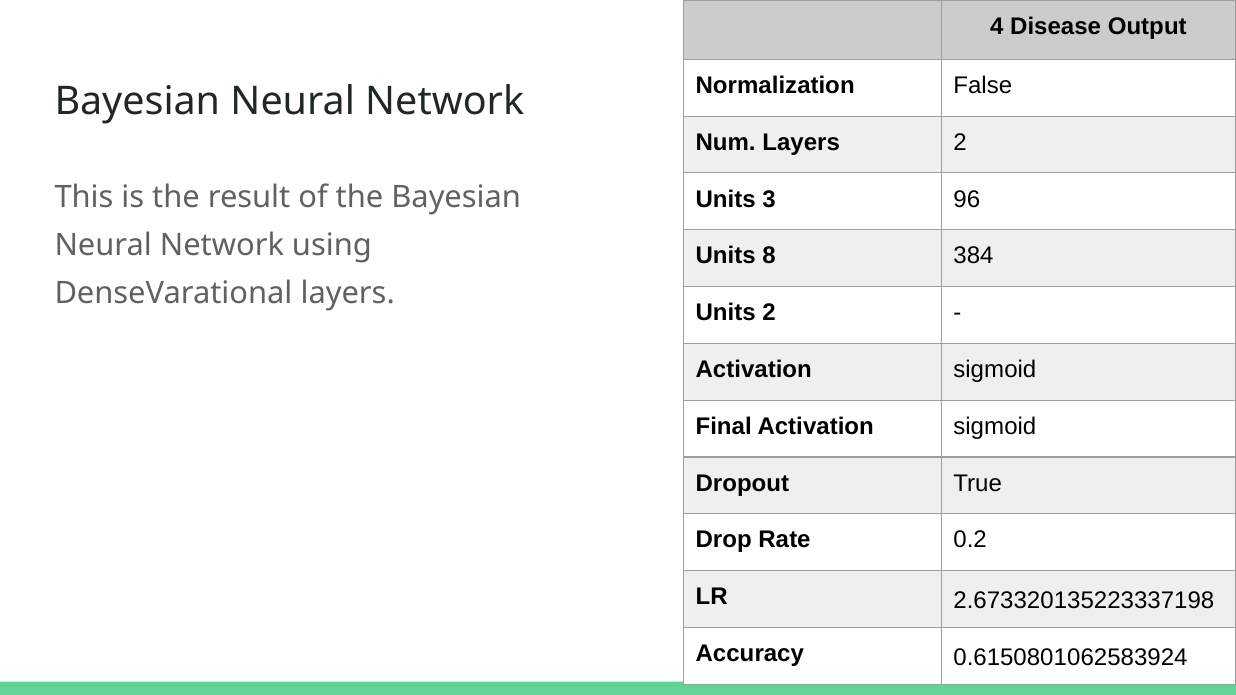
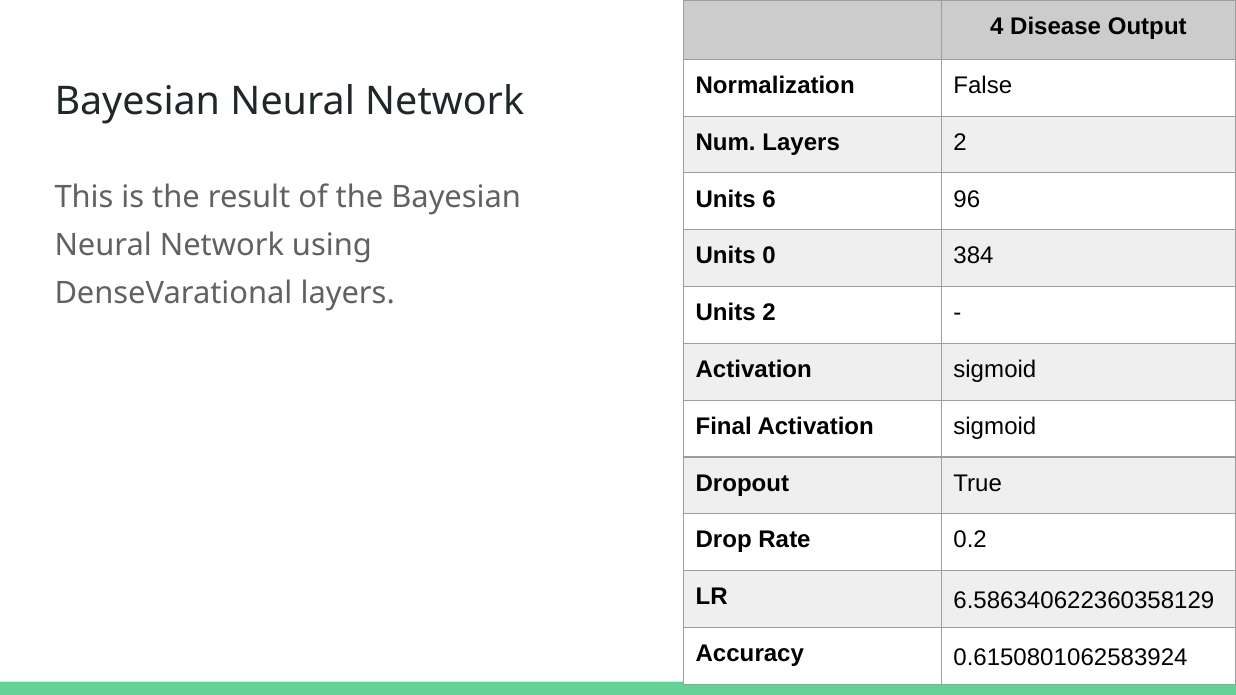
3: 3 -> 6
8: 8 -> 0
2.673320135223337198: 2.673320135223337198 -> 6.586340622360358129
